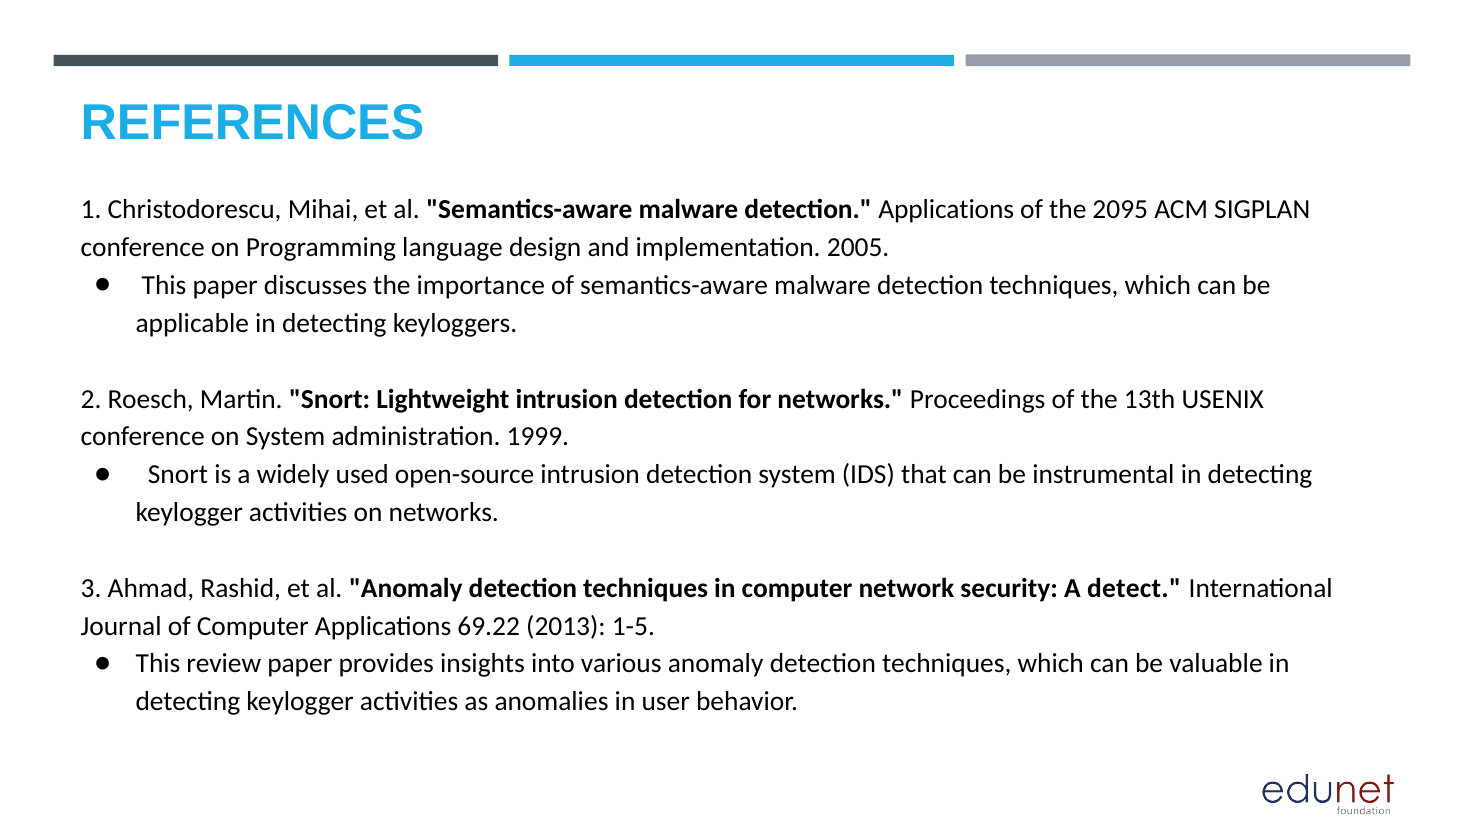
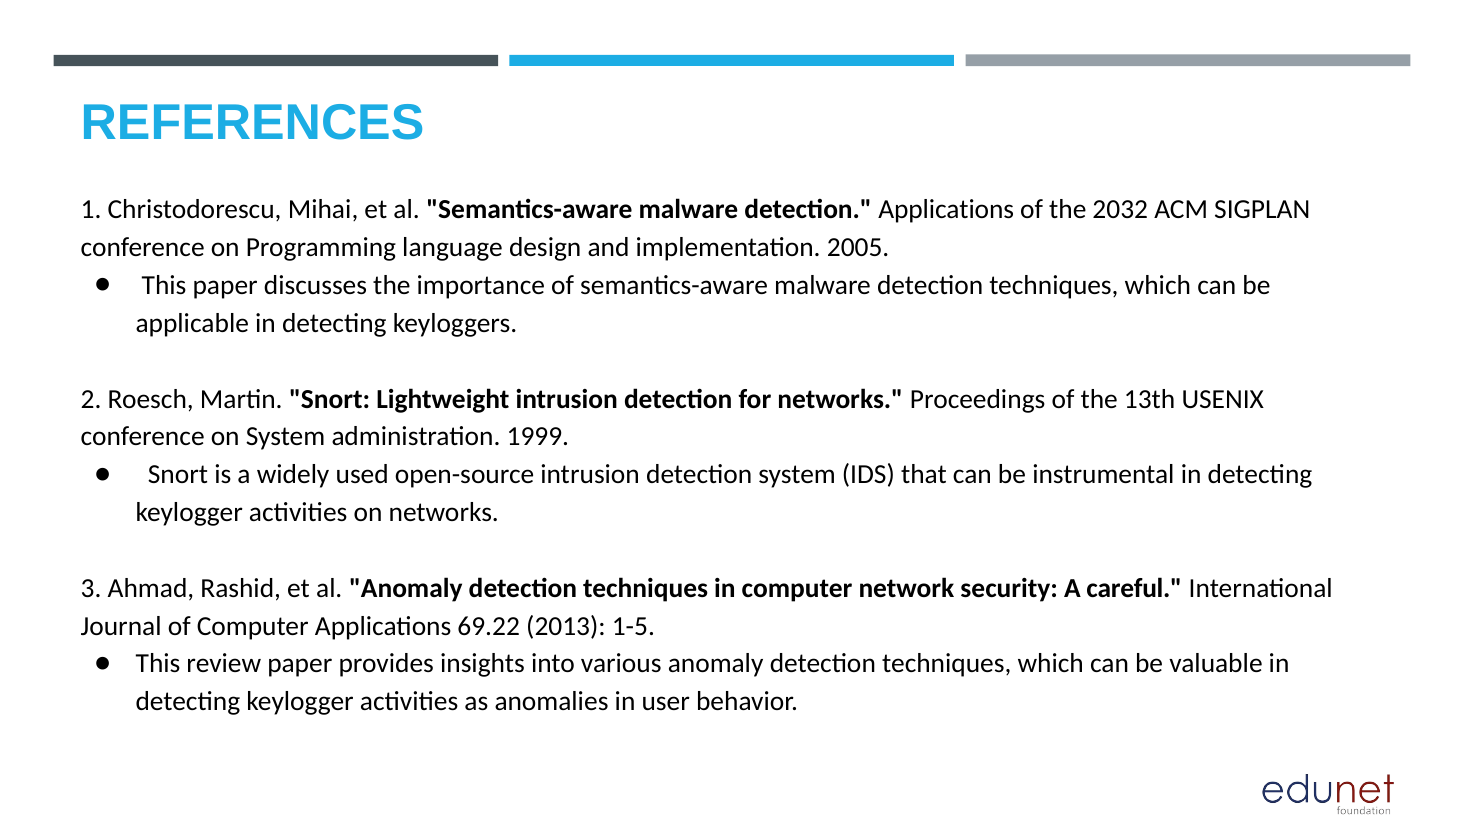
2095: 2095 -> 2032
detect: detect -> careful
